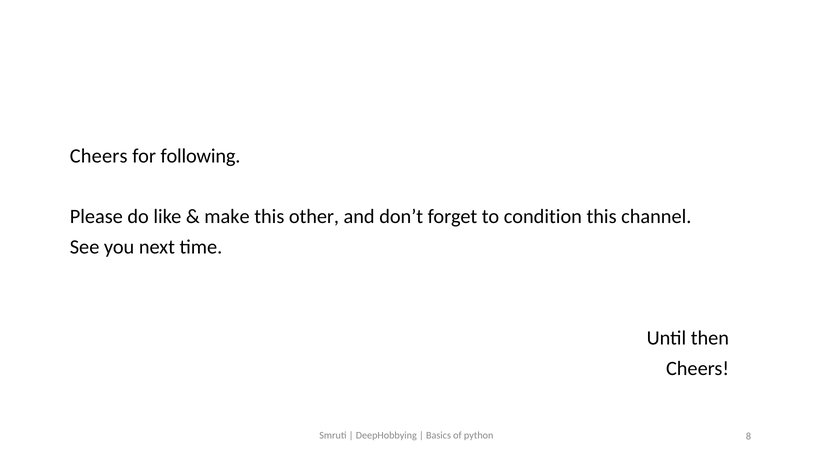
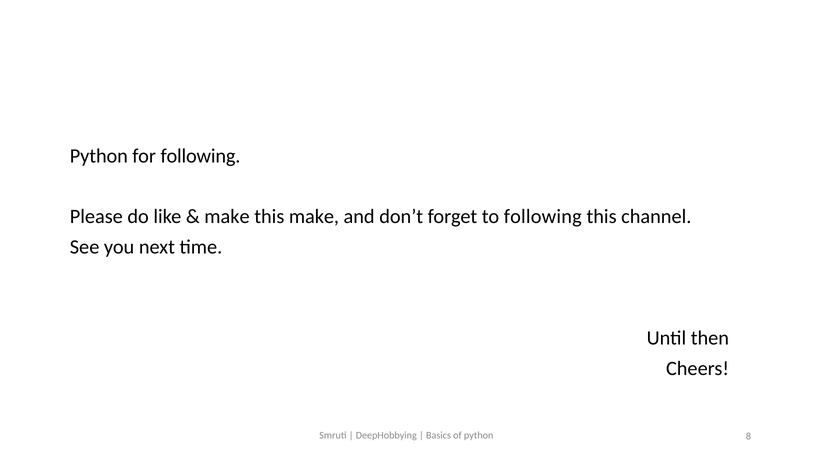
Cheers at (99, 156): Cheers -> Python
this other: other -> make
to condition: condition -> following
